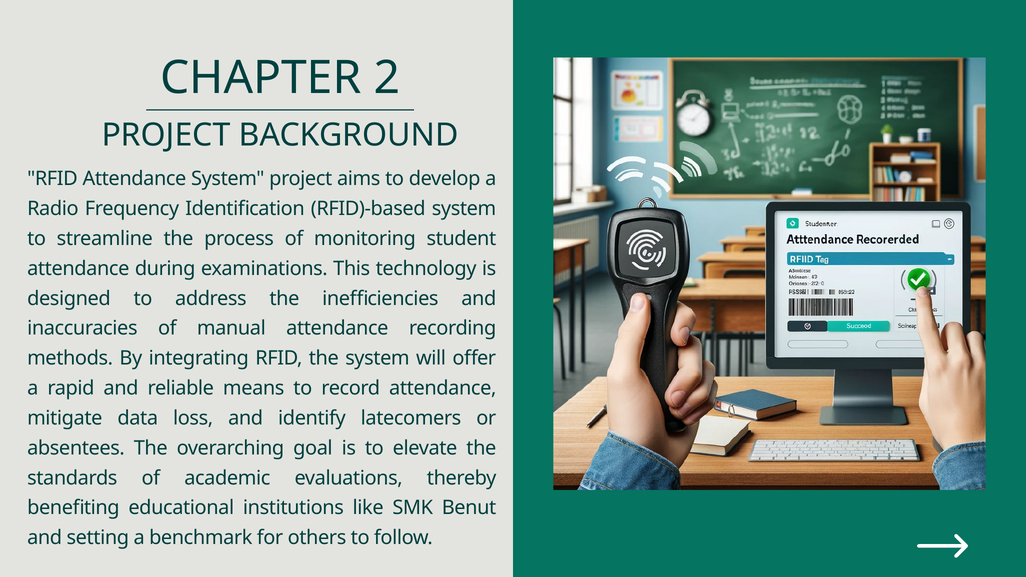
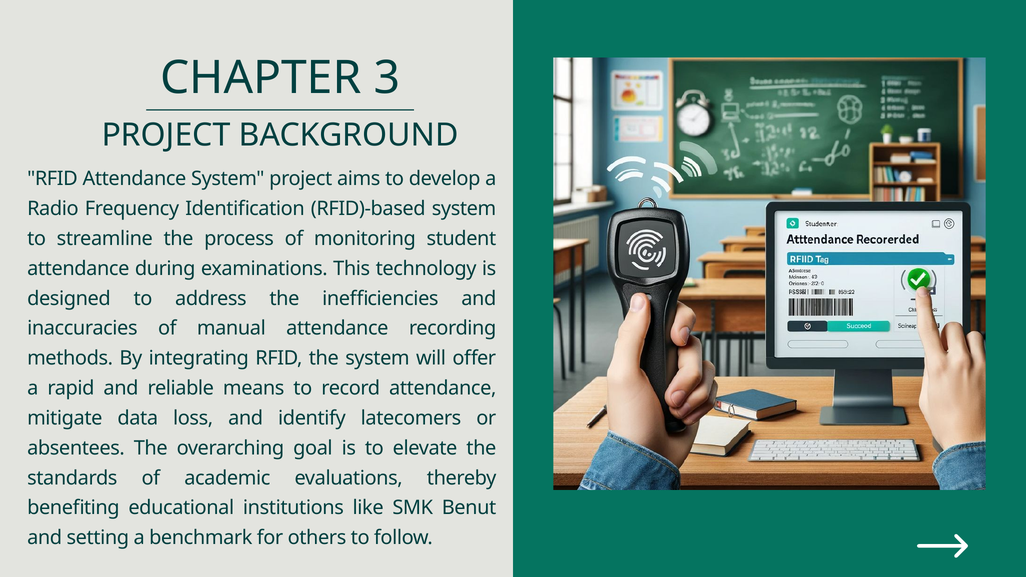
2: 2 -> 3
